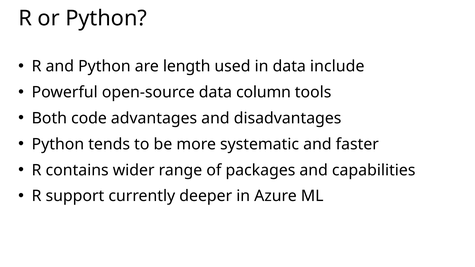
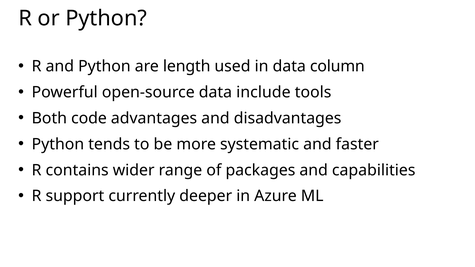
include: include -> column
column: column -> include
